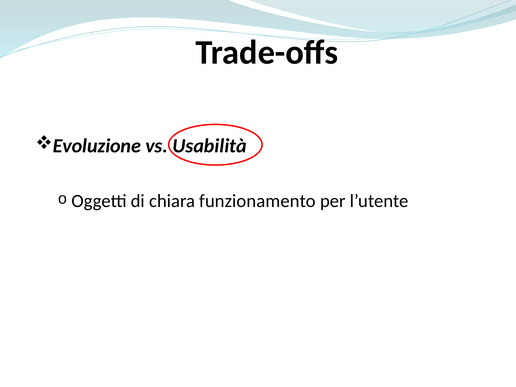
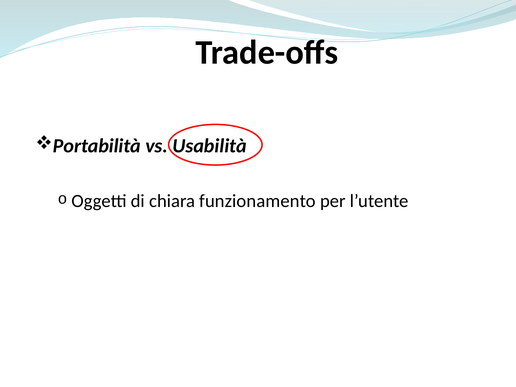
Evoluzione: Evoluzione -> Portabilità
